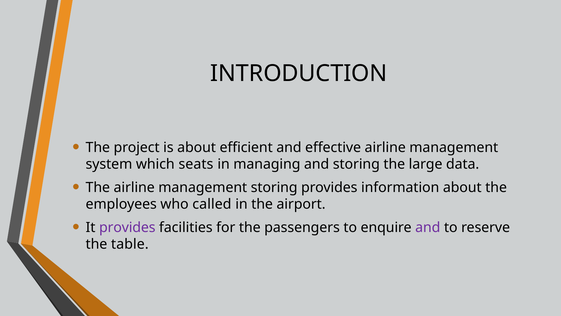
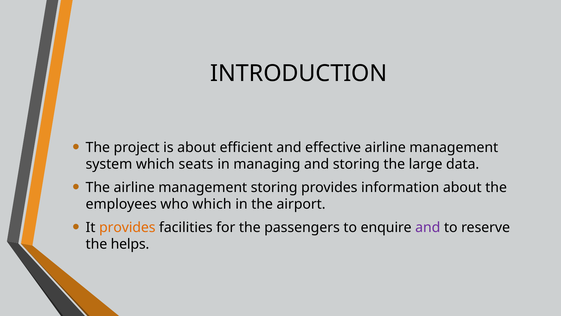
who called: called -> which
provides at (127, 227) colour: purple -> orange
table: table -> helps
